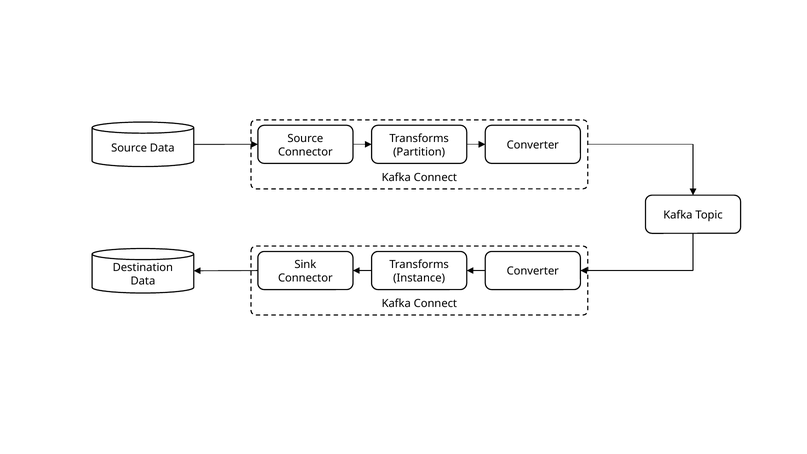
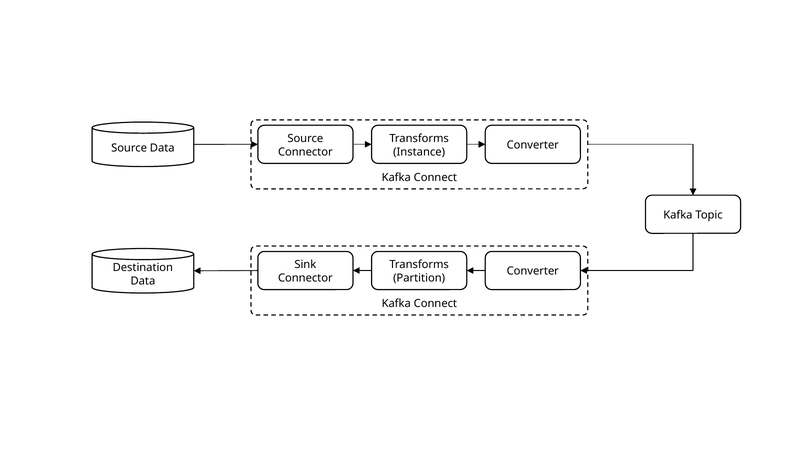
Partition: Partition -> Instance
Instance: Instance -> Partition
